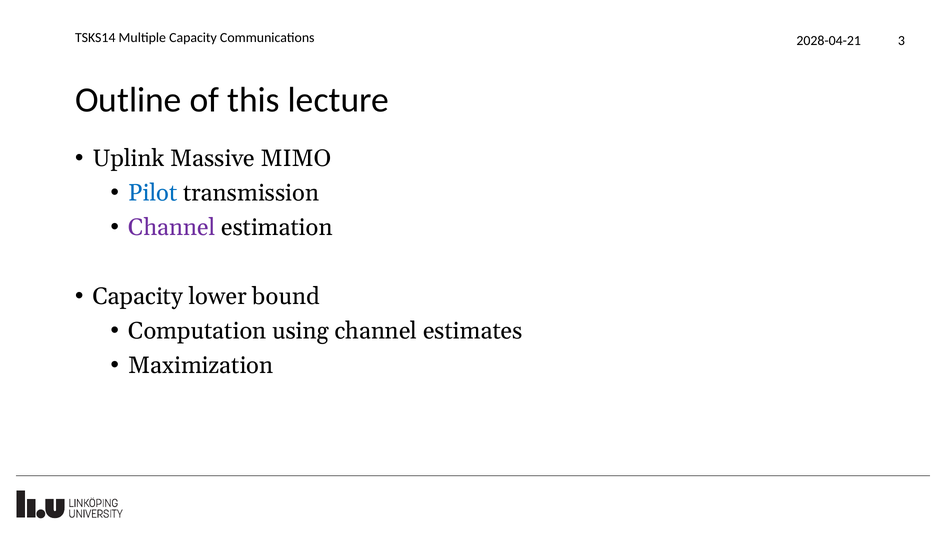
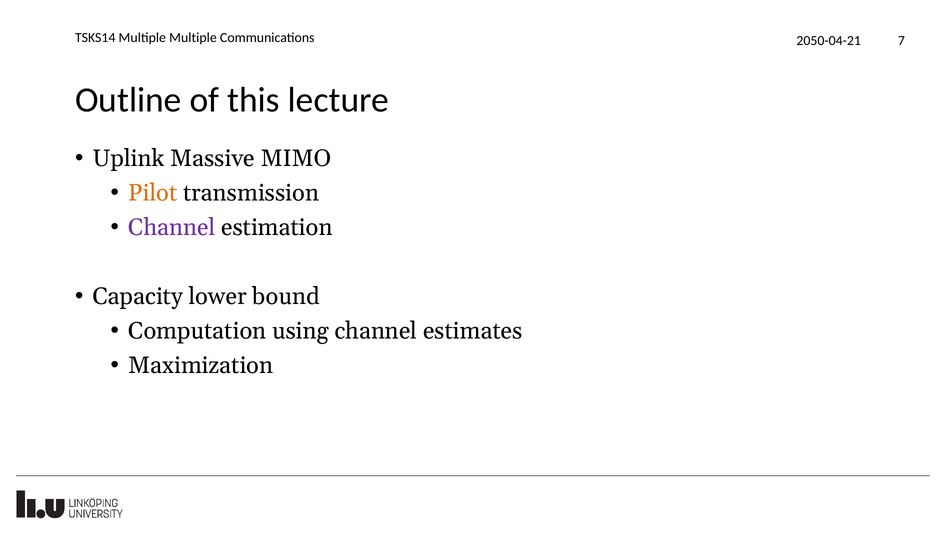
Multiple Capacity: Capacity -> Multiple
3: 3 -> 7
2028-04-21: 2028-04-21 -> 2050-04-21
Pilot colour: blue -> orange
